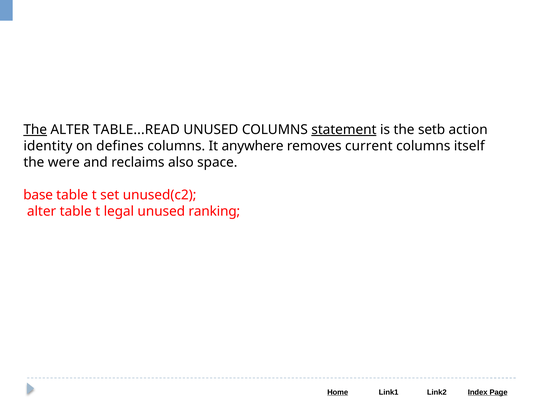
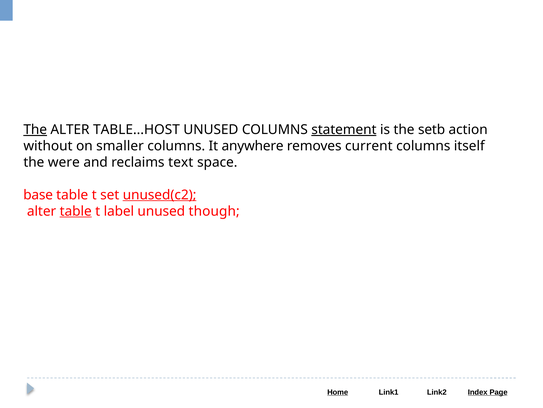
TABLE...READ: TABLE...READ -> TABLE...HOST
identity: identity -> without
defines: defines -> smaller
also: also -> text
unused(c2 underline: none -> present
table at (76, 211) underline: none -> present
legal: legal -> label
ranking: ranking -> though
